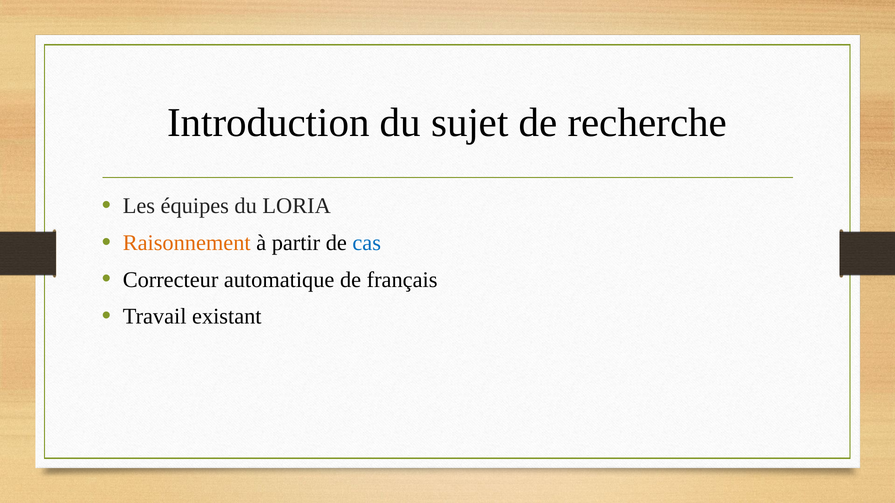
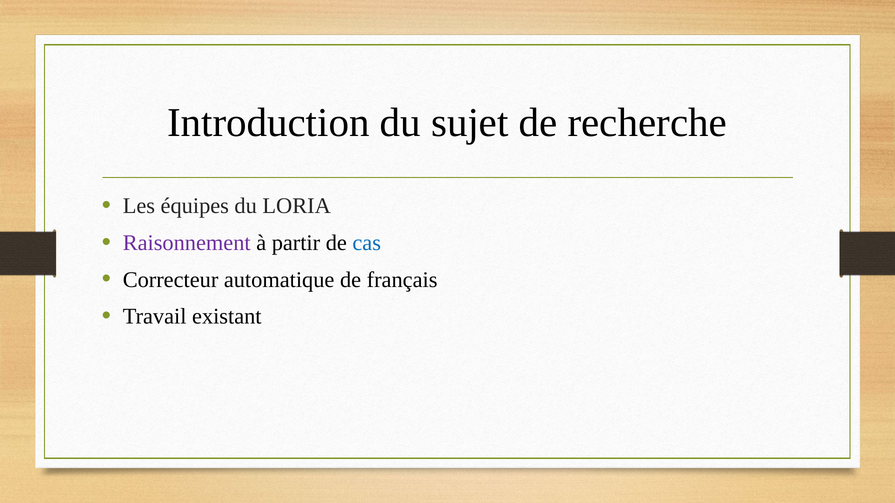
Raisonnement colour: orange -> purple
